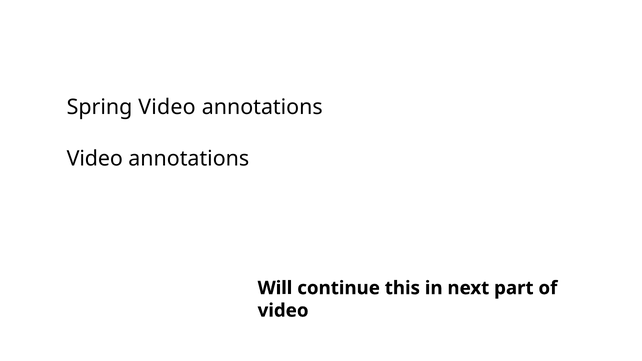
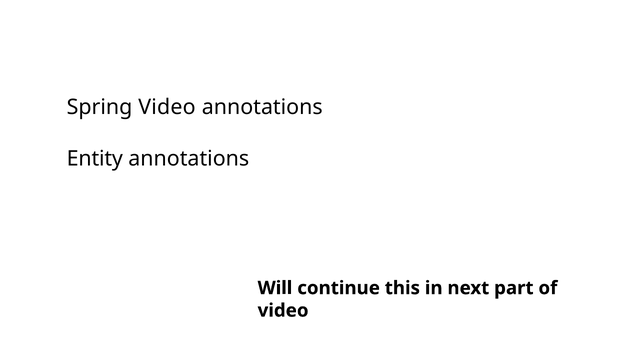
Video at (95, 159): Video -> Entity
